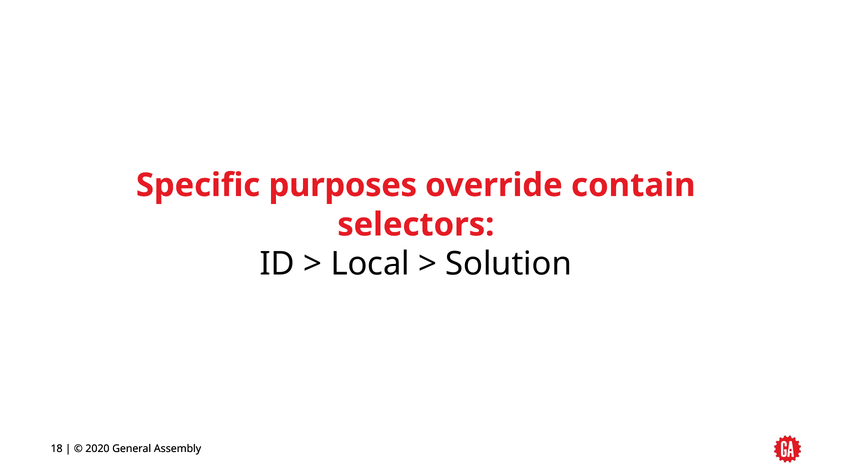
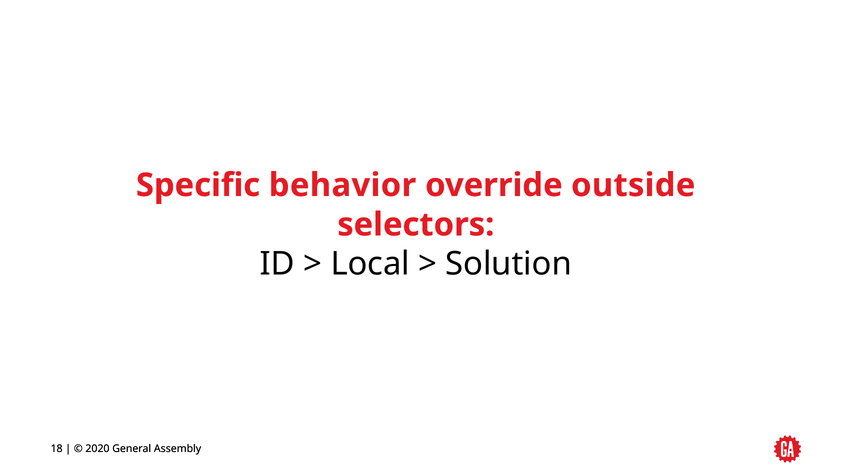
purposes: purposes -> behavior
contain: contain -> outside
